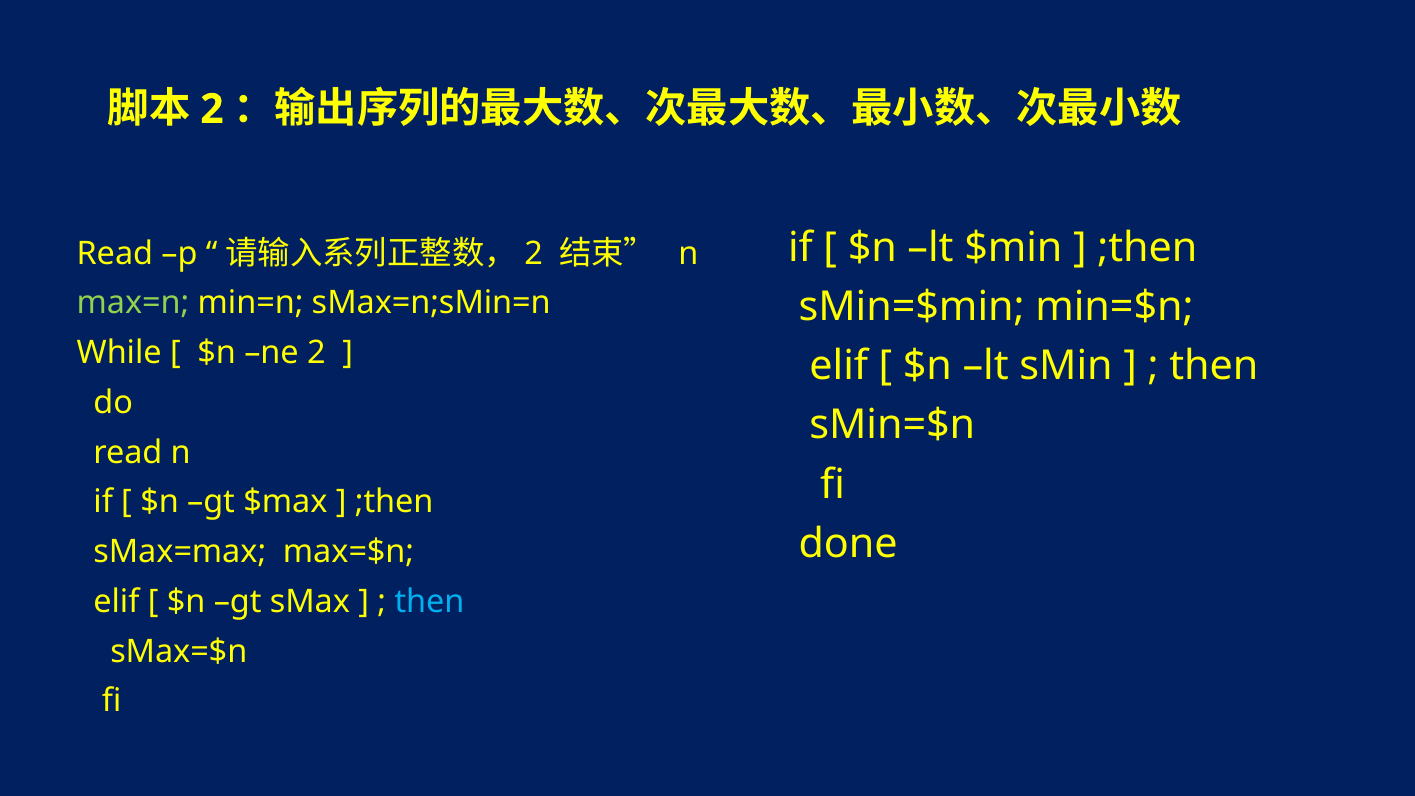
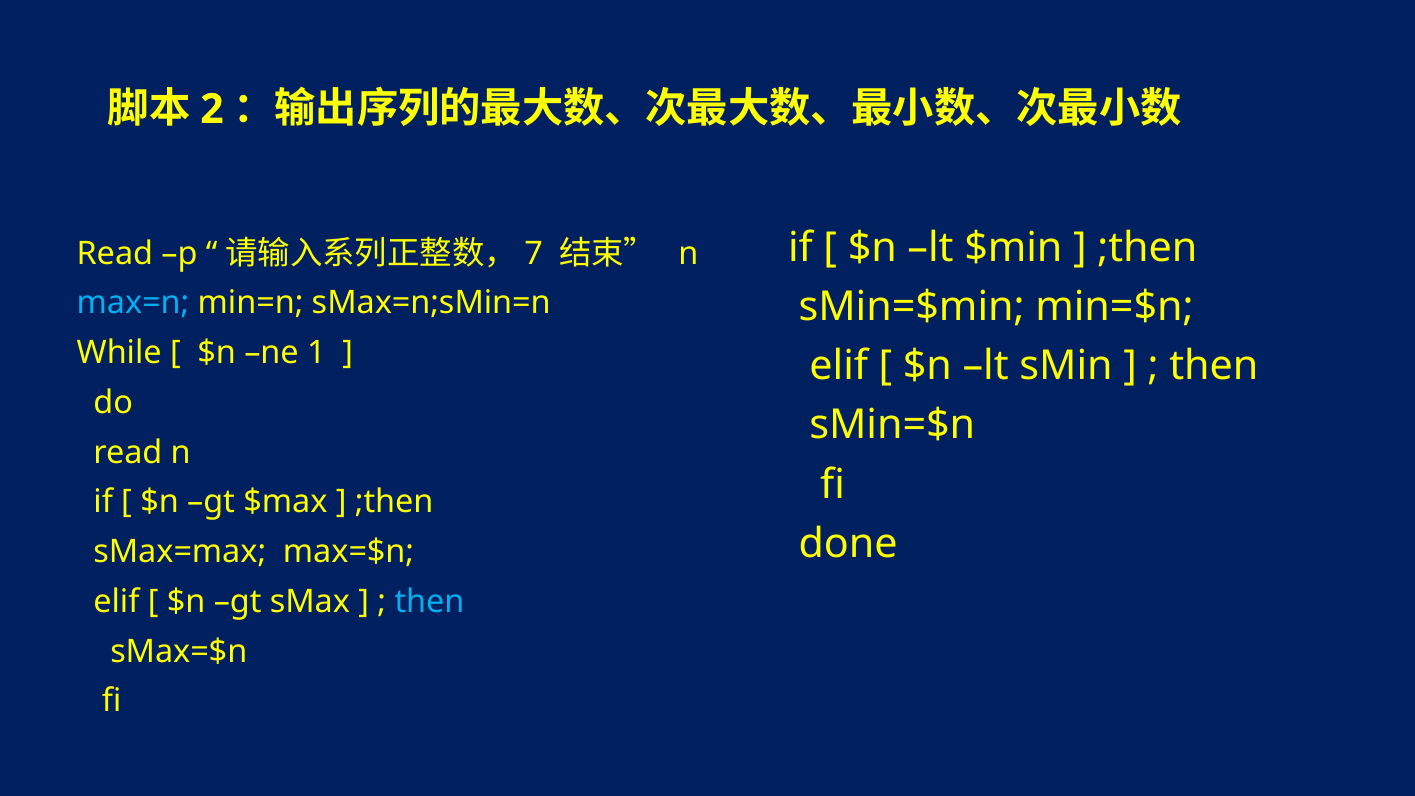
2 at (534, 253): 2 -> 7
max=n colour: light green -> light blue
ne 2: 2 -> 1
